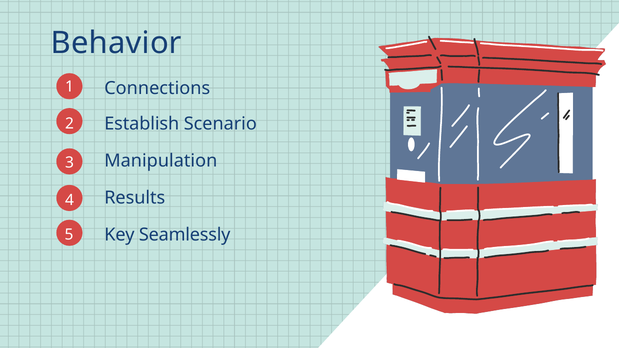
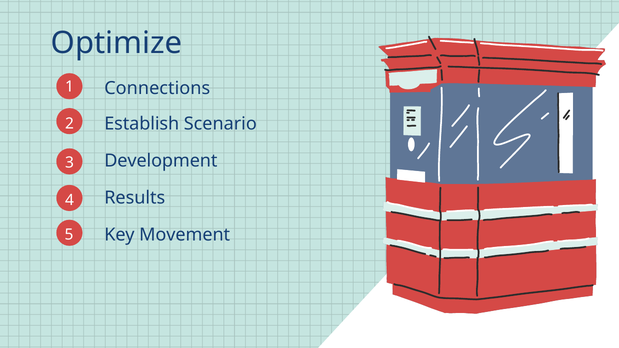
Behavior: Behavior -> Optimize
Manipulation: Manipulation -> Development
Seamlessly: Seamlessly -> Movement
